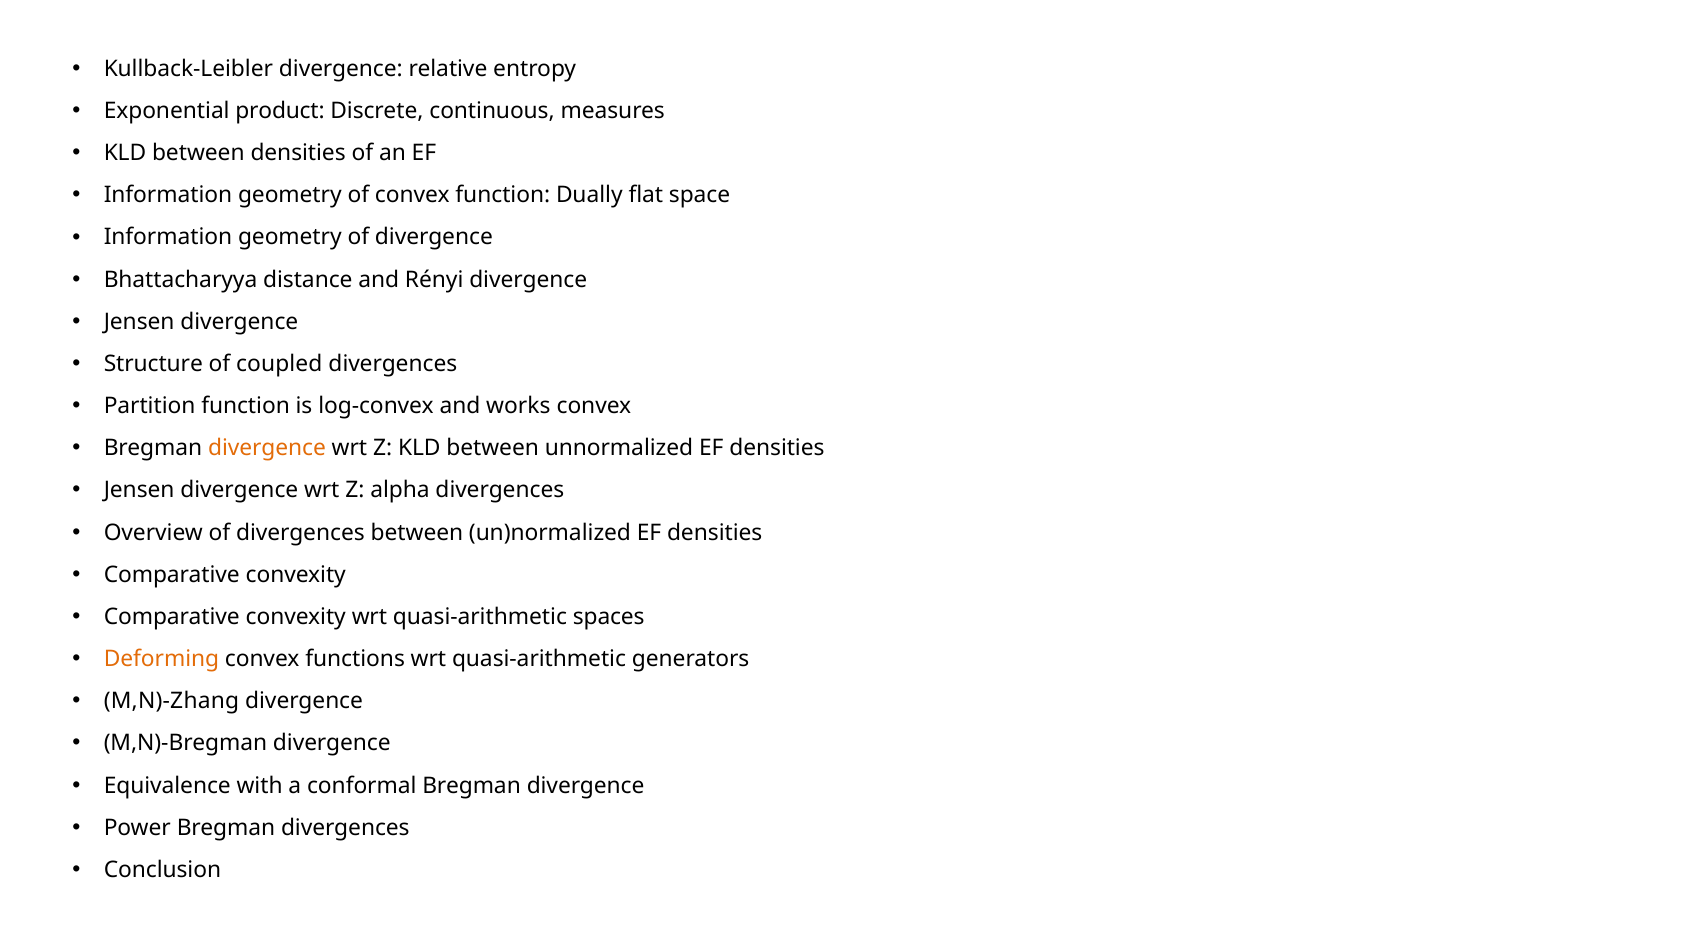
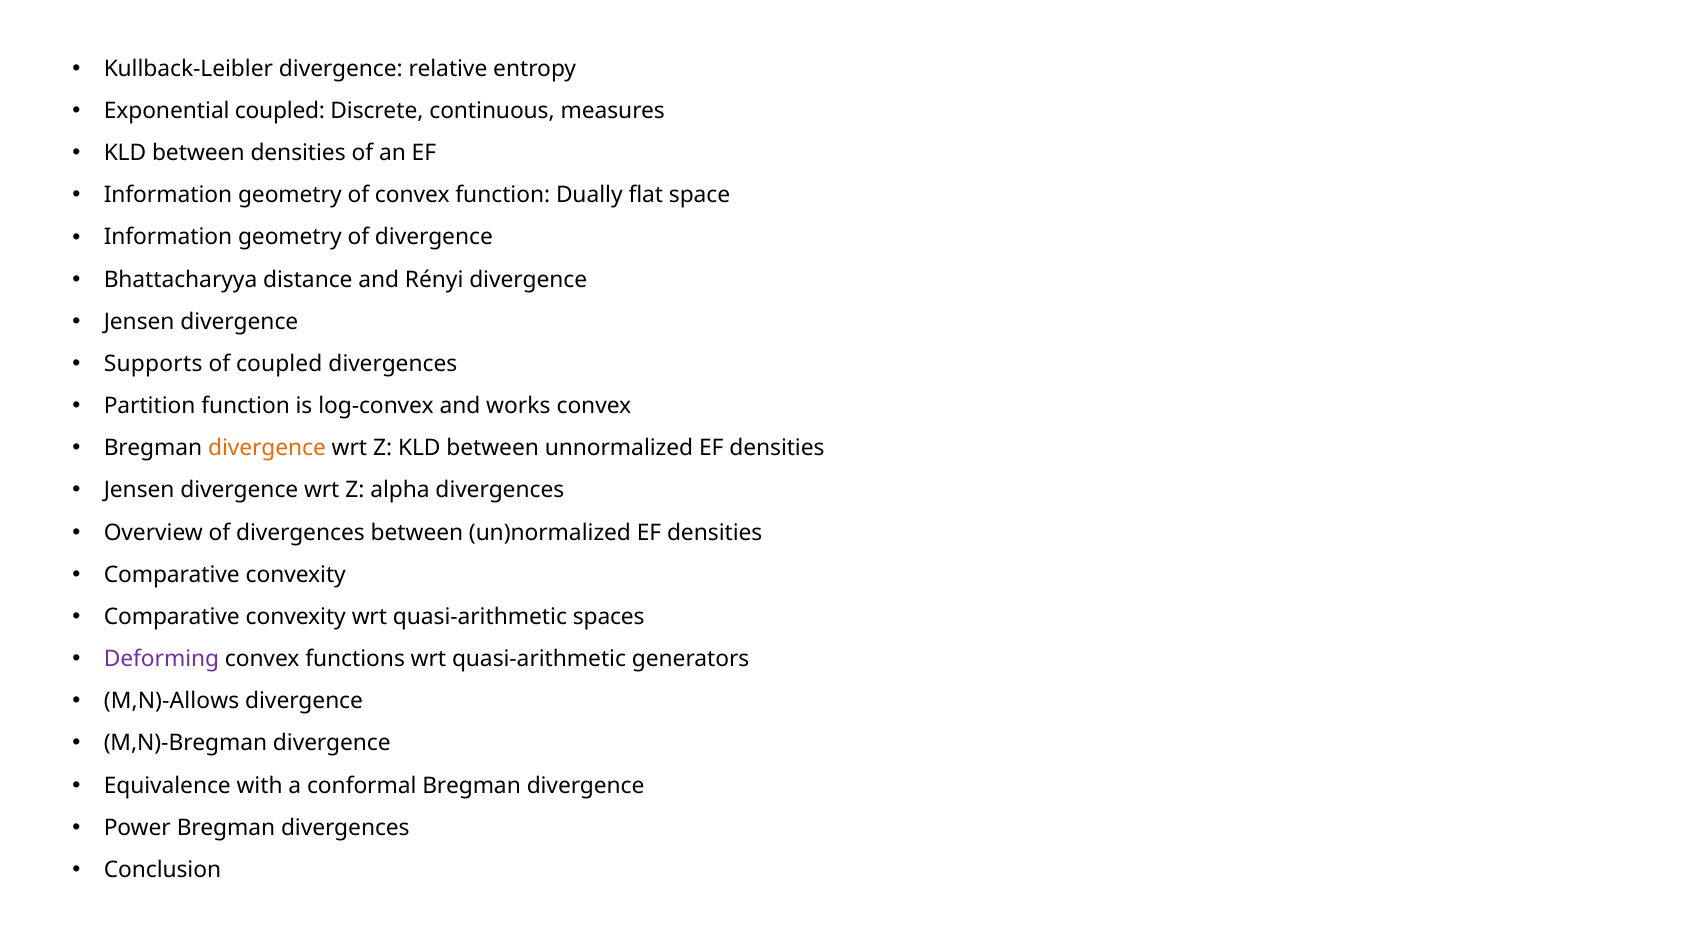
Exponential product: product -> coupled
Structure: Structure -> Supports
Deforming colour: orange -> purple
M,N)-Zhang: M,N)-Zhang -> M,N)-Allows
